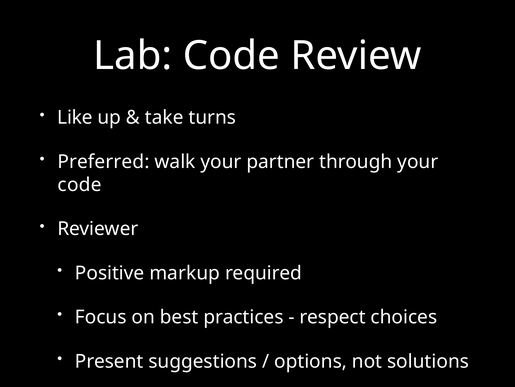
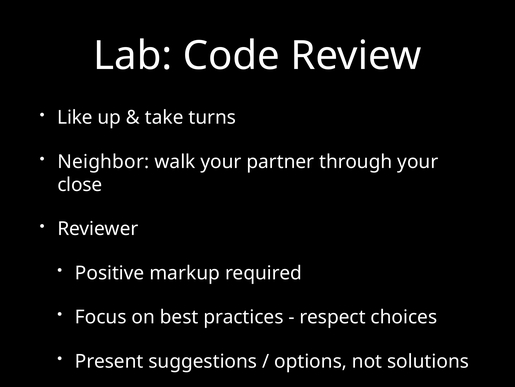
Preferred: Preferred -> Neighbor
code at (80, 184): code -> close
